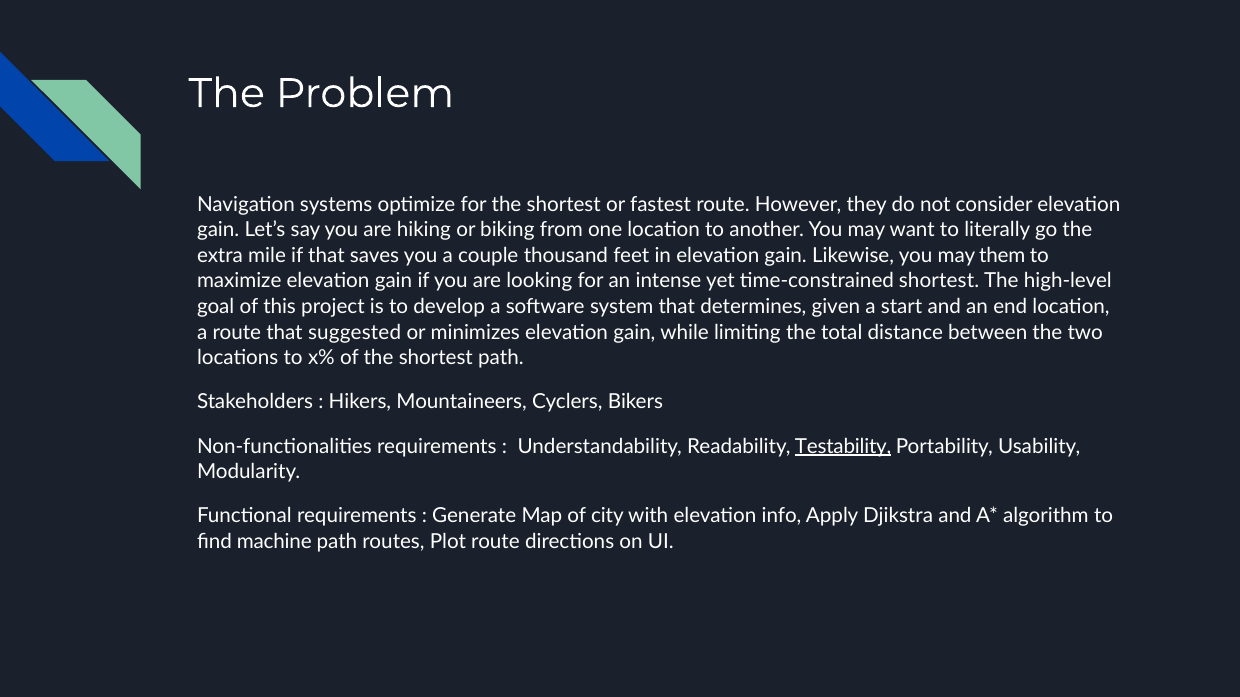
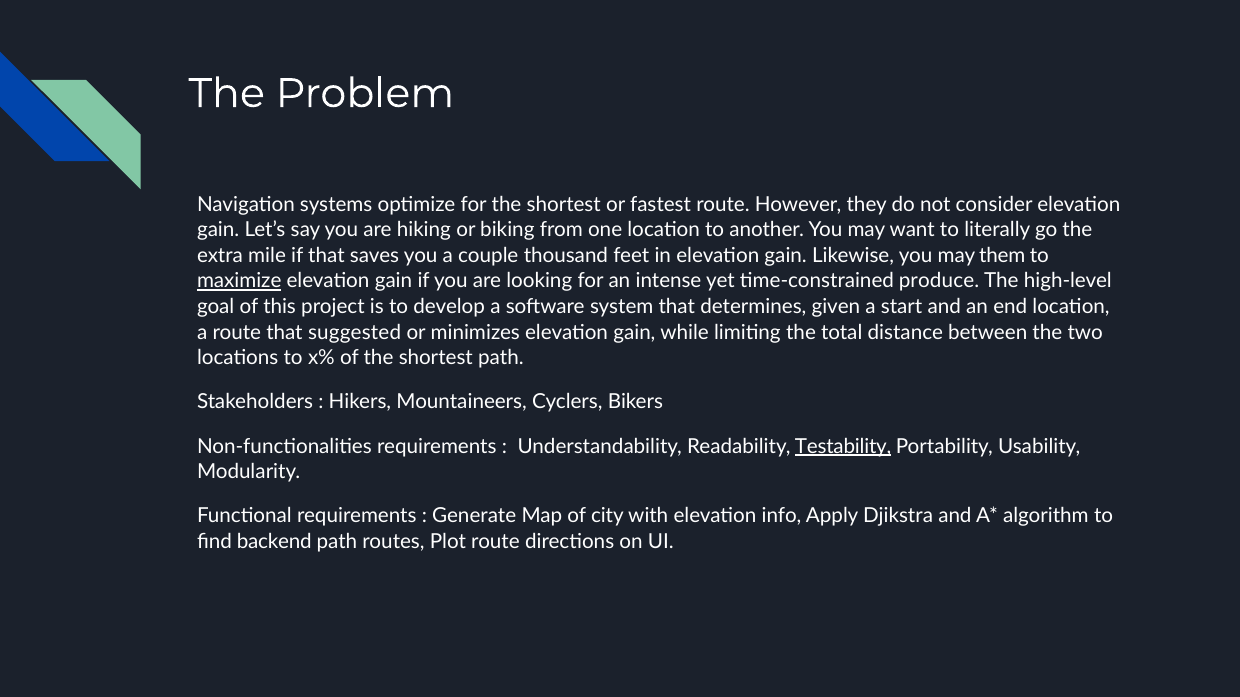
maximize underline: none -> present
time-constrained shortest: shortest -> produce
machine: machine -> backend
